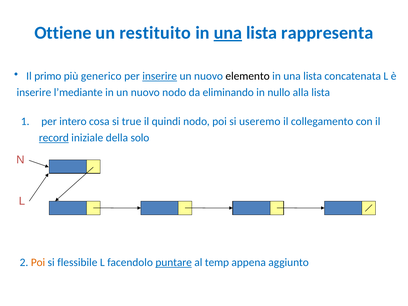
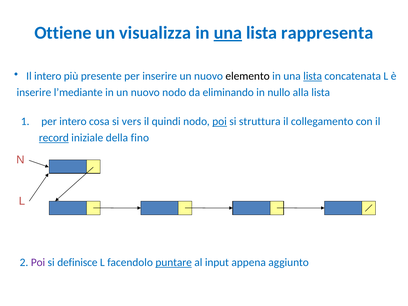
restituito: restituito -> visualizza
Il primo: primo -> intero
generico: generico -> presente
inserire at (160, 76) underline: present -> none
lista at (313, 76) underline: none -> present
true: true -> vers
poi at (220, 121) underline: none -> present
useremo: useremo -> struttura
solo: solo -> fino
Poi at (38, 263) colour: orange -> purple
flessibile: flessibile -> definisce
temp: temp -> input
